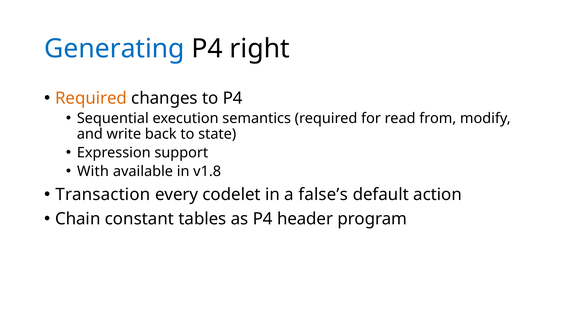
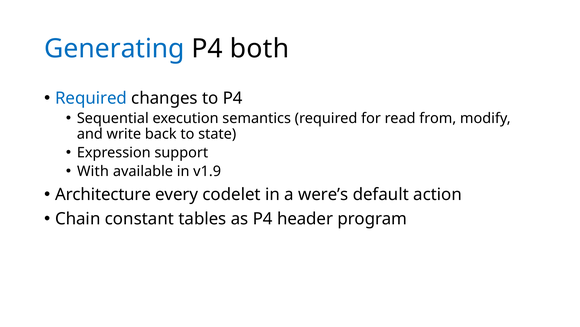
right: right -> both
Required at (91, 98) colour: orange -> blue
v1.8: v1.8 -> v1.9
Transaction: Transaction -> Architecture
false’s: false’s -> were’s
